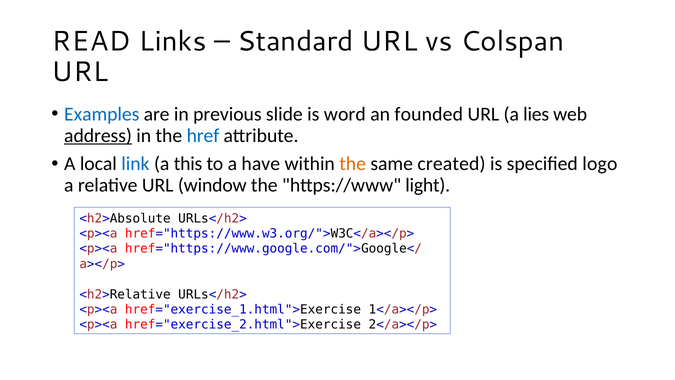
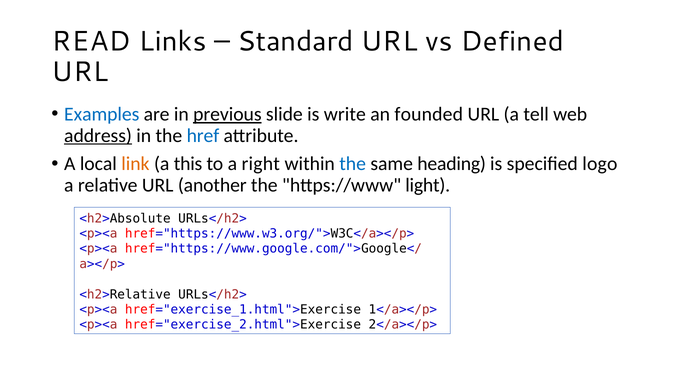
Colspan: Colspan -> Defined
previous underline: none -> present
word: word -> write
lies: lies -> tell
link colour: blue -> orange
have: have -> right
the at (353, 164) colour: orange -> blue
created: created -> heading
window: window -> another
